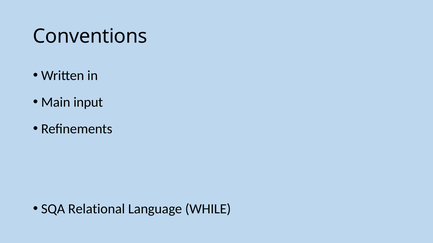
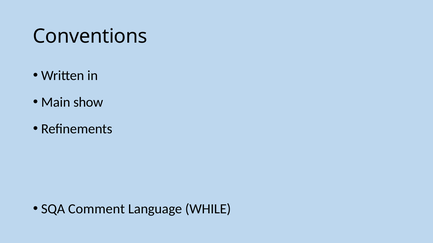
input: input -> show
Relational: Relational -> Comment
